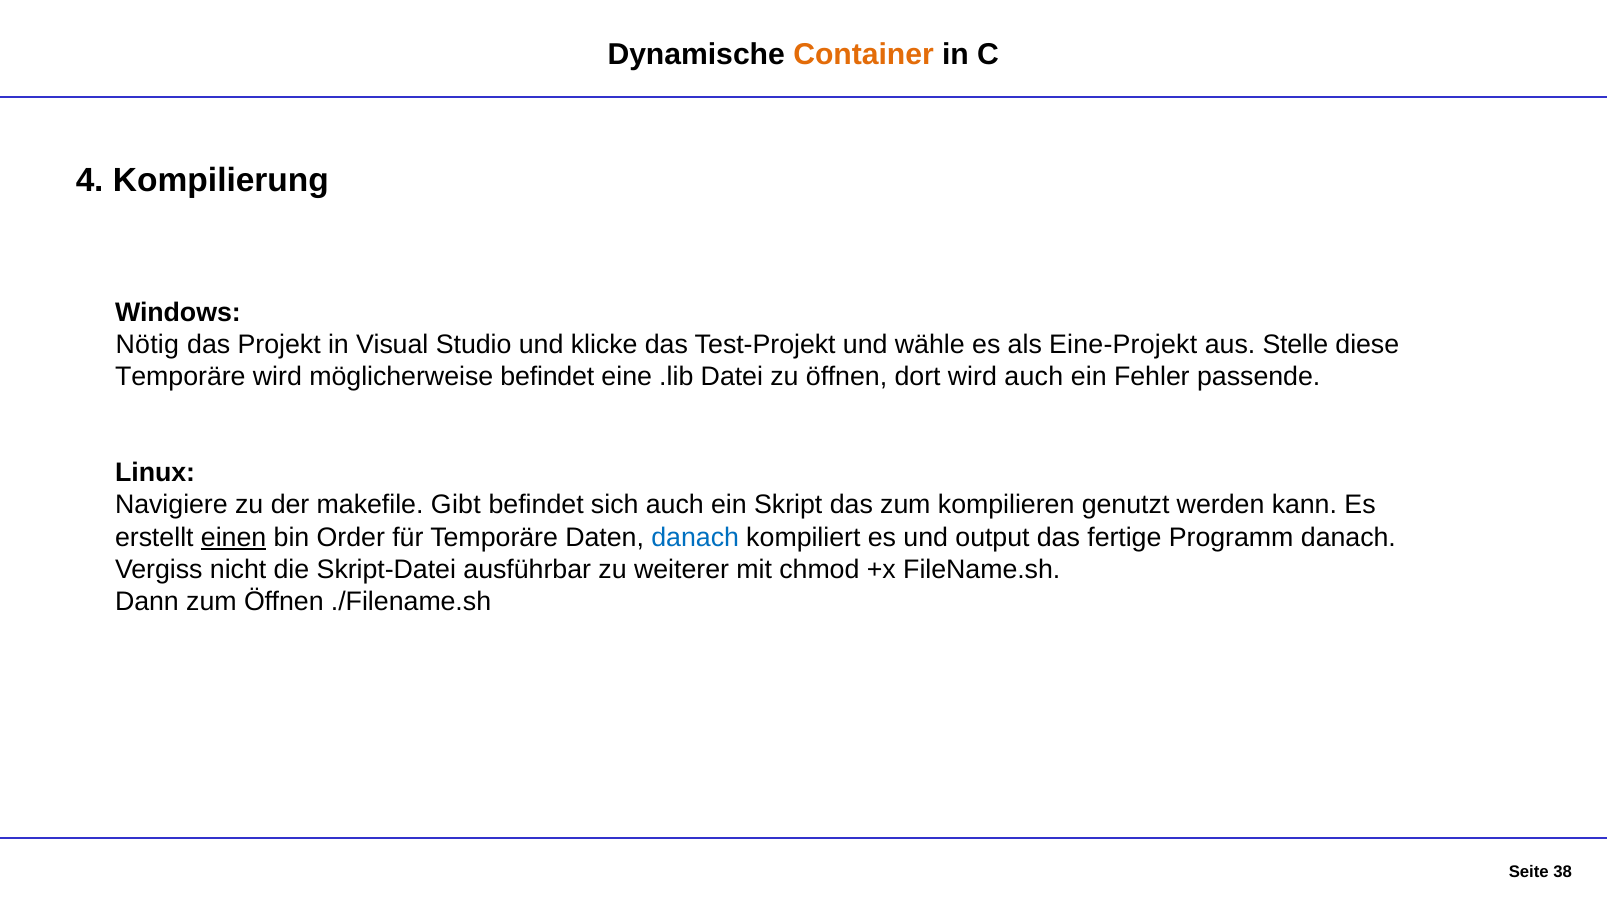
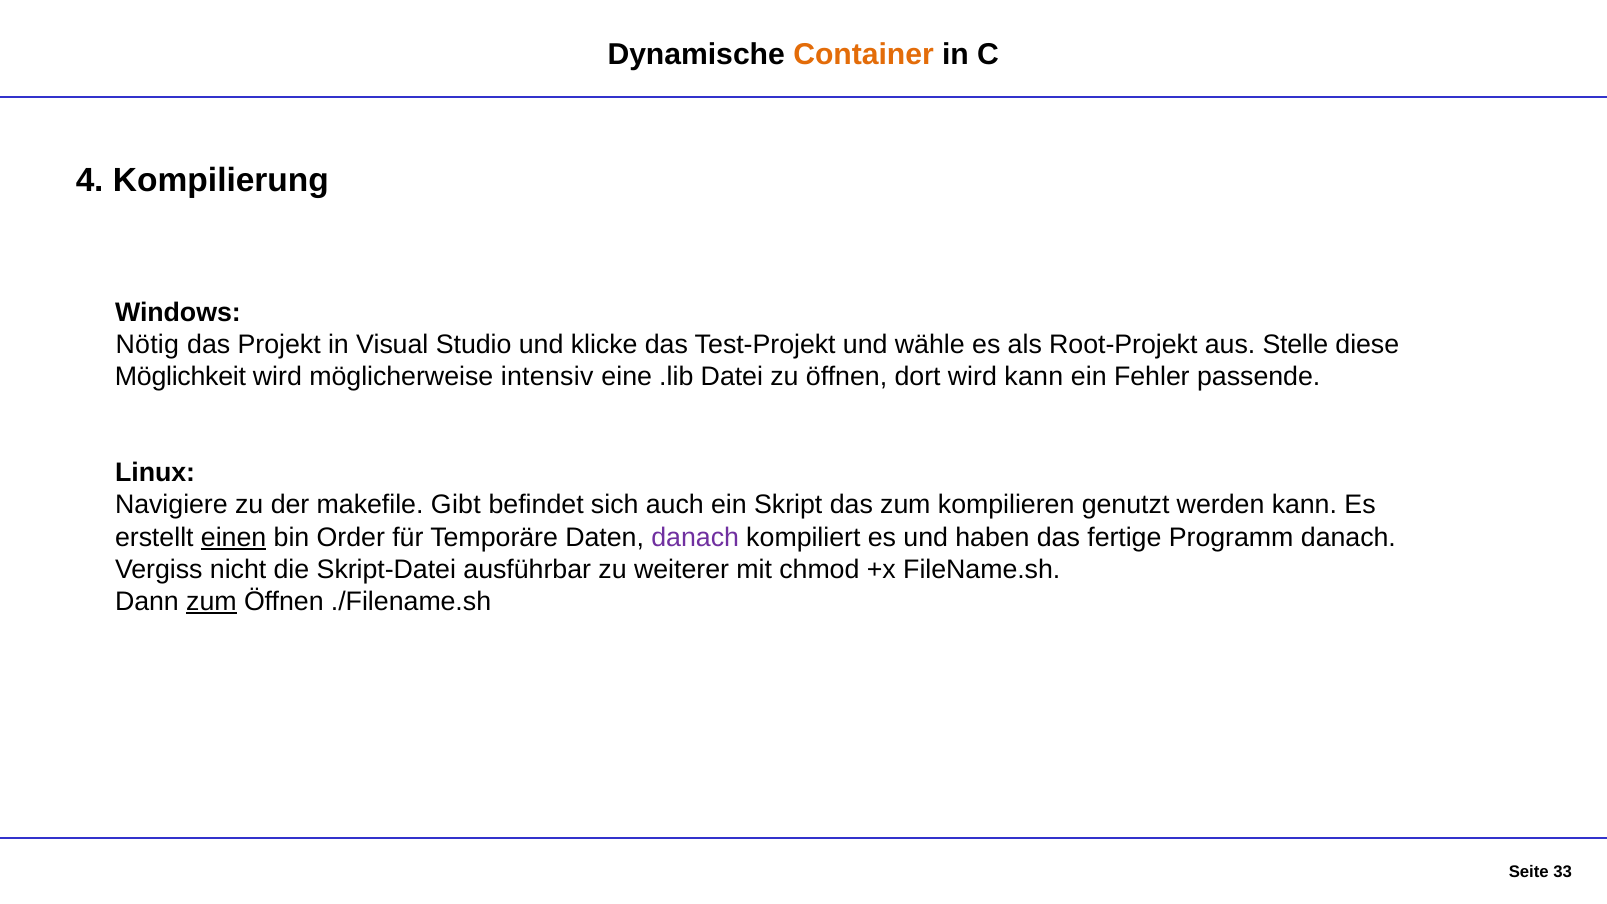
Eine-Projekt: Eine-Projekt -> Root-Projekt
Temporäre at (180, 377): Temporäre -> Möglichkeit
möglicherweise befindet: befindet -> intensiv
wird auch: auch -> kann
danach at (695, 537) colour: blue -> purple
output: output -> haben
zum at (211, 601) underline: none -> present
38: 38 -> 33
